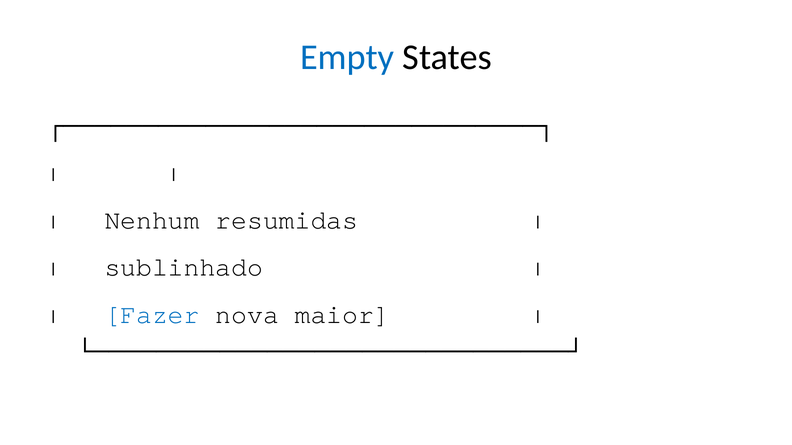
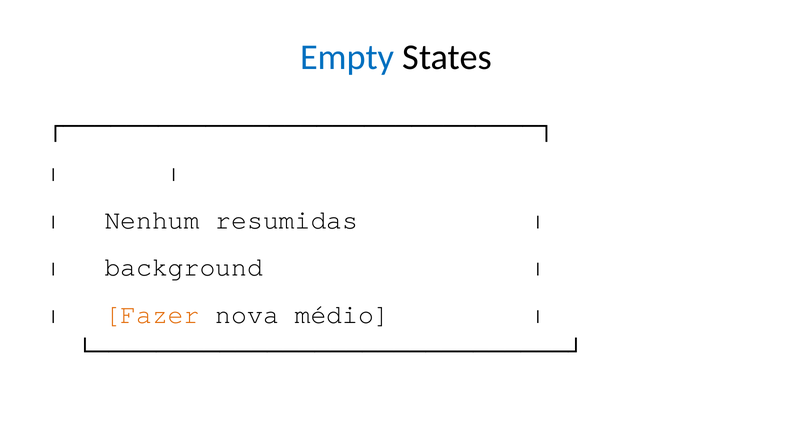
sublinhado: sublinhado -> background
Fazer colour: blue -> orange
maior: maior -> médio
